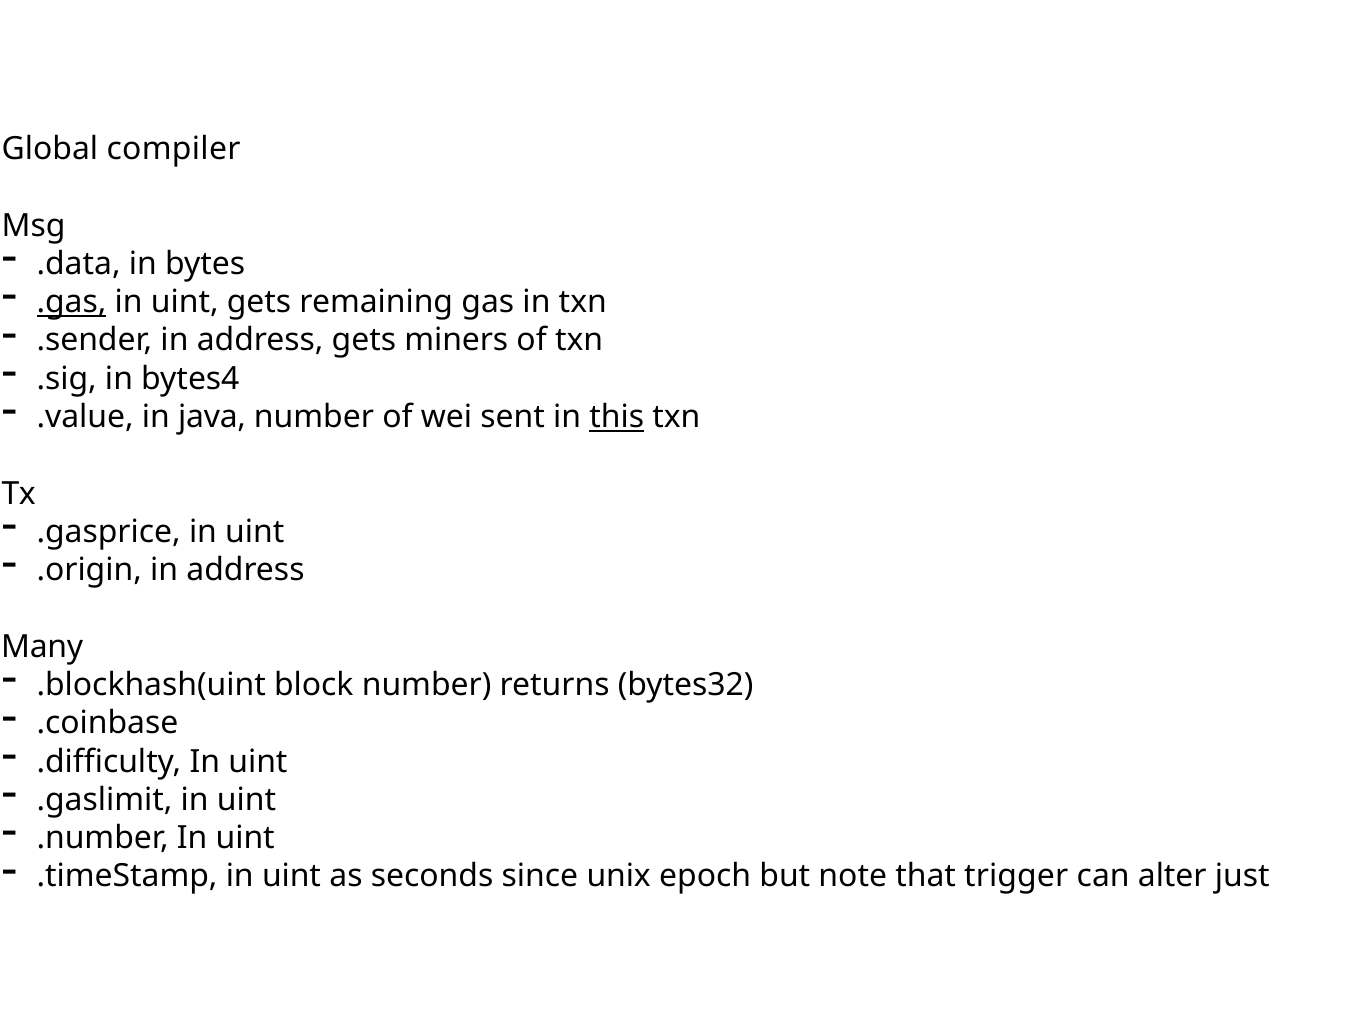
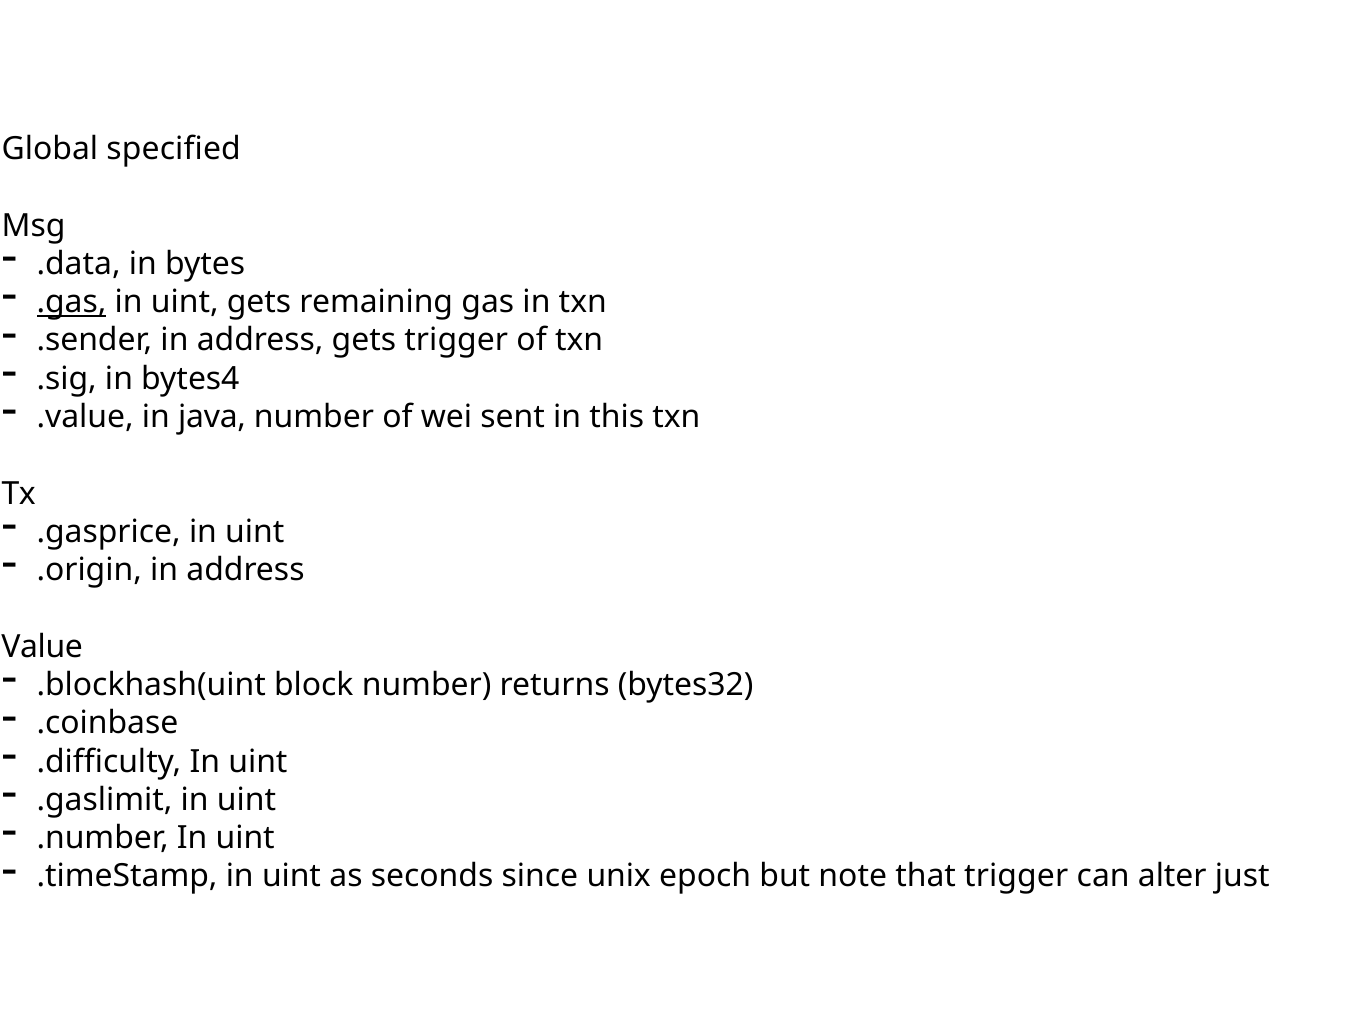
compiler: compiler -> specified
gets miners: miners -> trigger
this underline: present -> none
Many: Many -> Value
